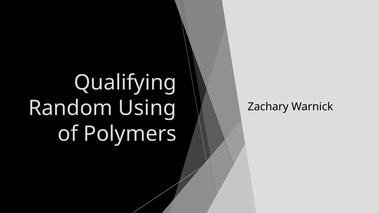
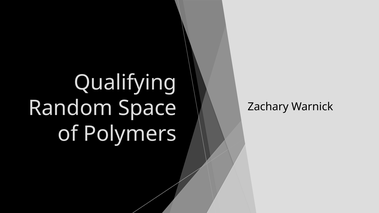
Using: Using -> Space
